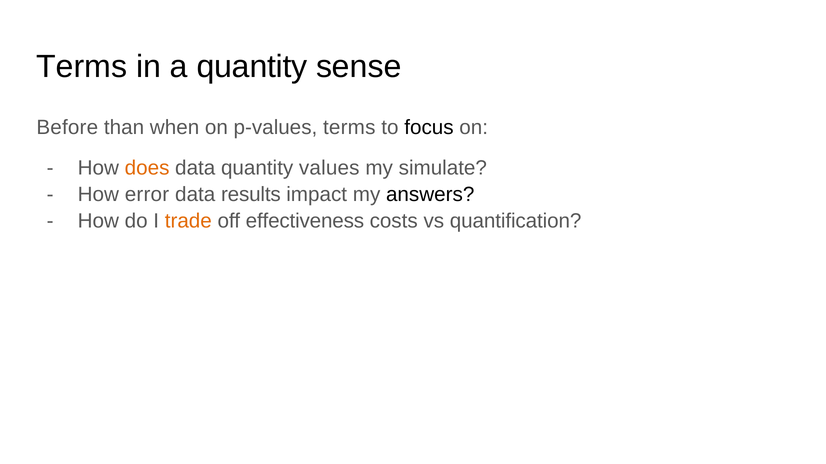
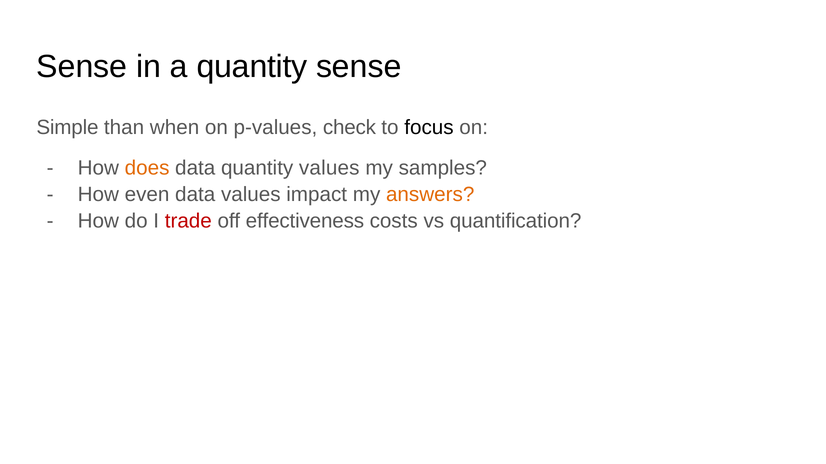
Terms at (82, 67): Terms -> Sense
Before: Before -> Simple
p-values terms: terms -> check
simulate: simulate -> samples
error: error -> even
data results: results -> values
answers colour: black -> orange
trade colour: orange -> red
